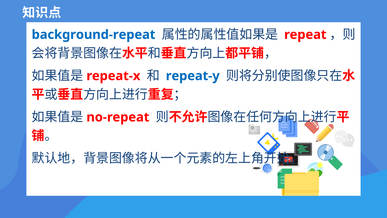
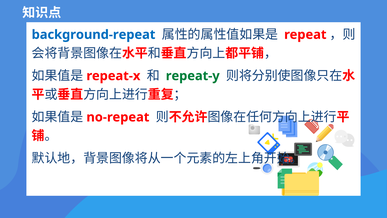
repeat-y colour: blue -> green
